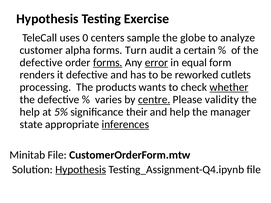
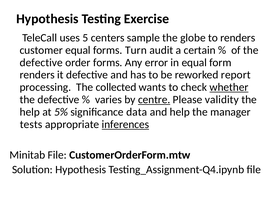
0: 0 -> 5
to analyze: analyze -> renders
customer alpha: alpha -> equal
forms at (108, 63) underline: present -> none
error underline: present -> none
cutlets: cutlets -> report
products: products -> collected
their: their -> data
state: state -> tests
Hypothesis at (81, 170) underline: present -> none
